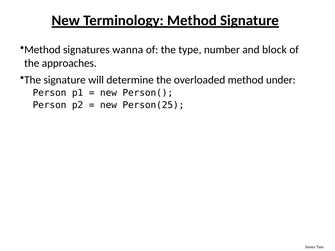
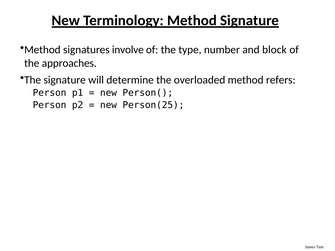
wanna: wanna -> involve
under: under -> refers
